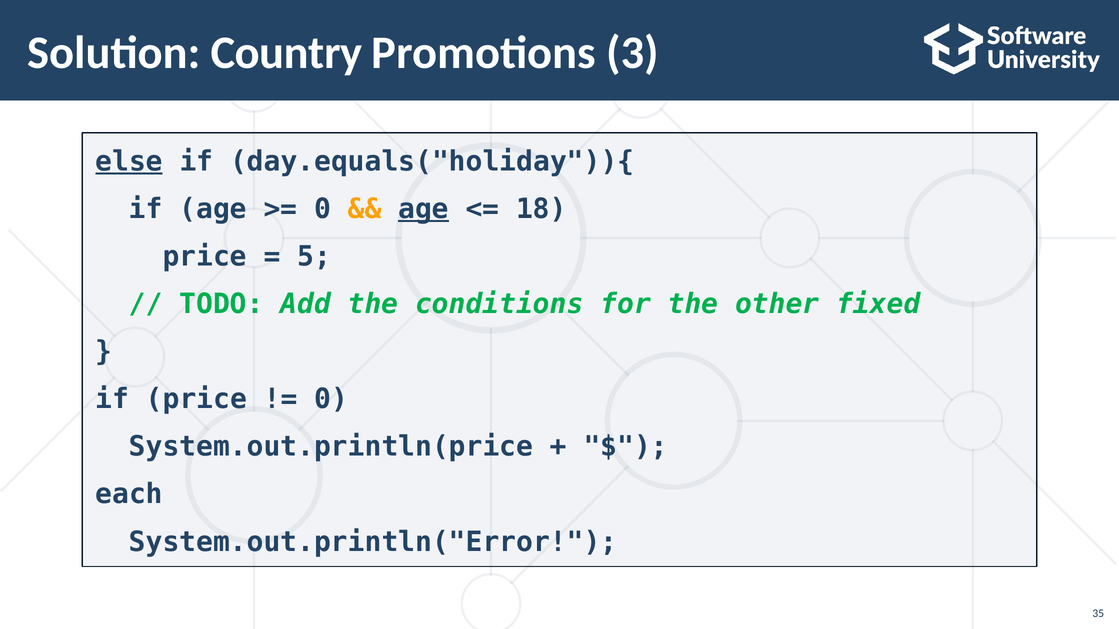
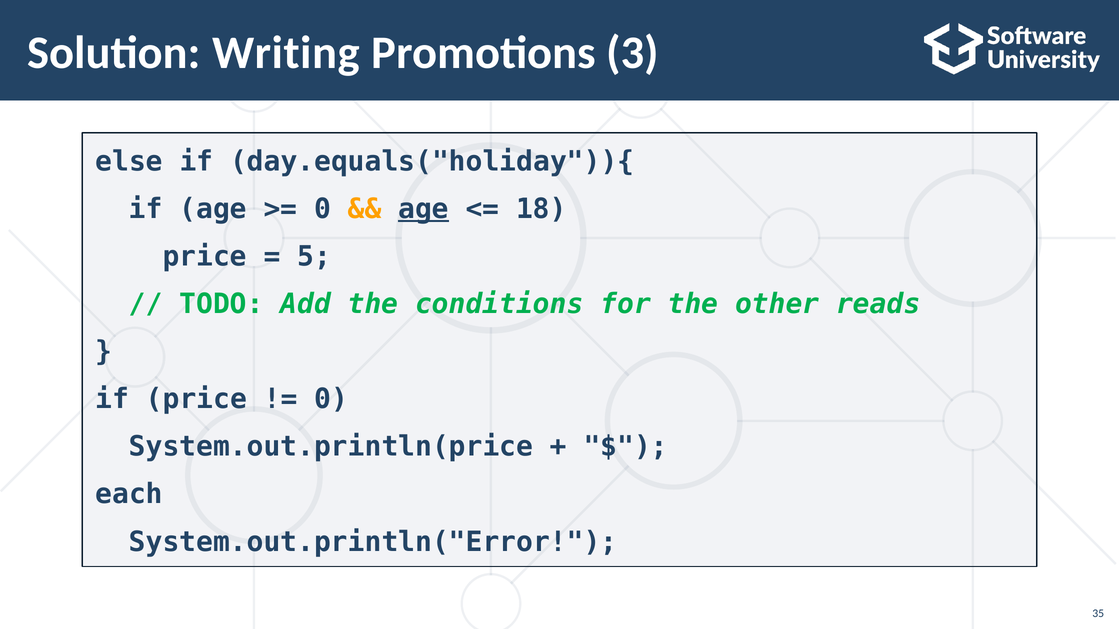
Country: Country -> Writing
else underline: present -> none
fixed: fixed -> reads
